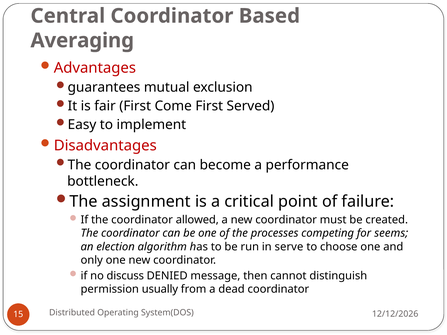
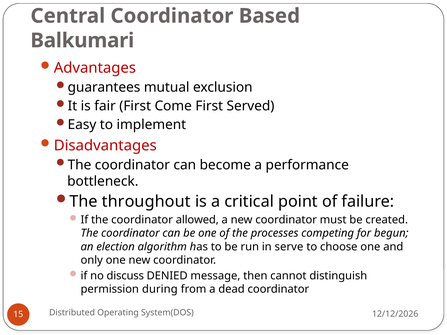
Averaging: Averaging -> Balkumari
assignment: assignment -> throughout
seems: seems -> begun
usually: usually -> during
